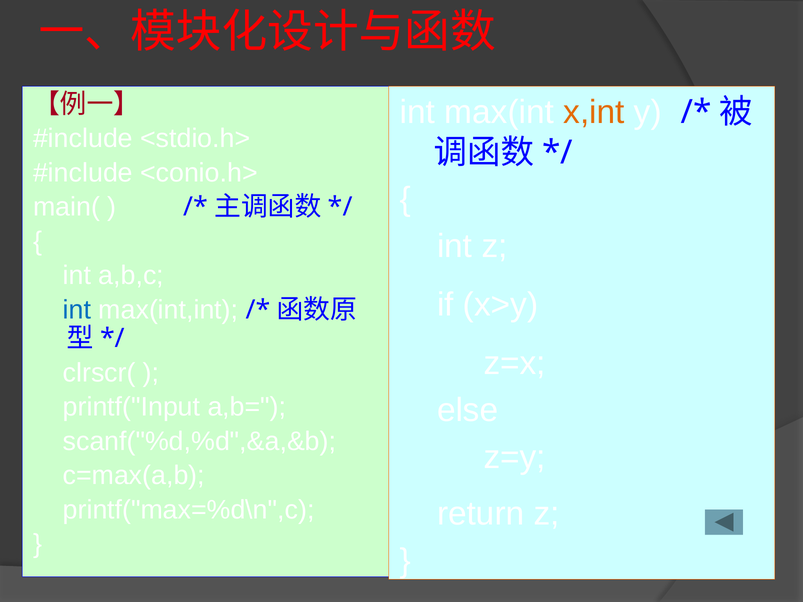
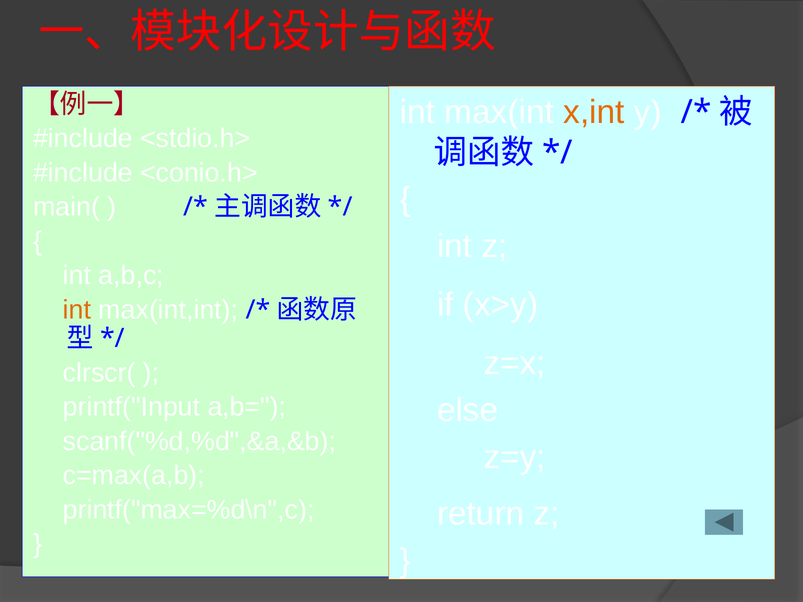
int at (77, 310) colour: blue -> orange
